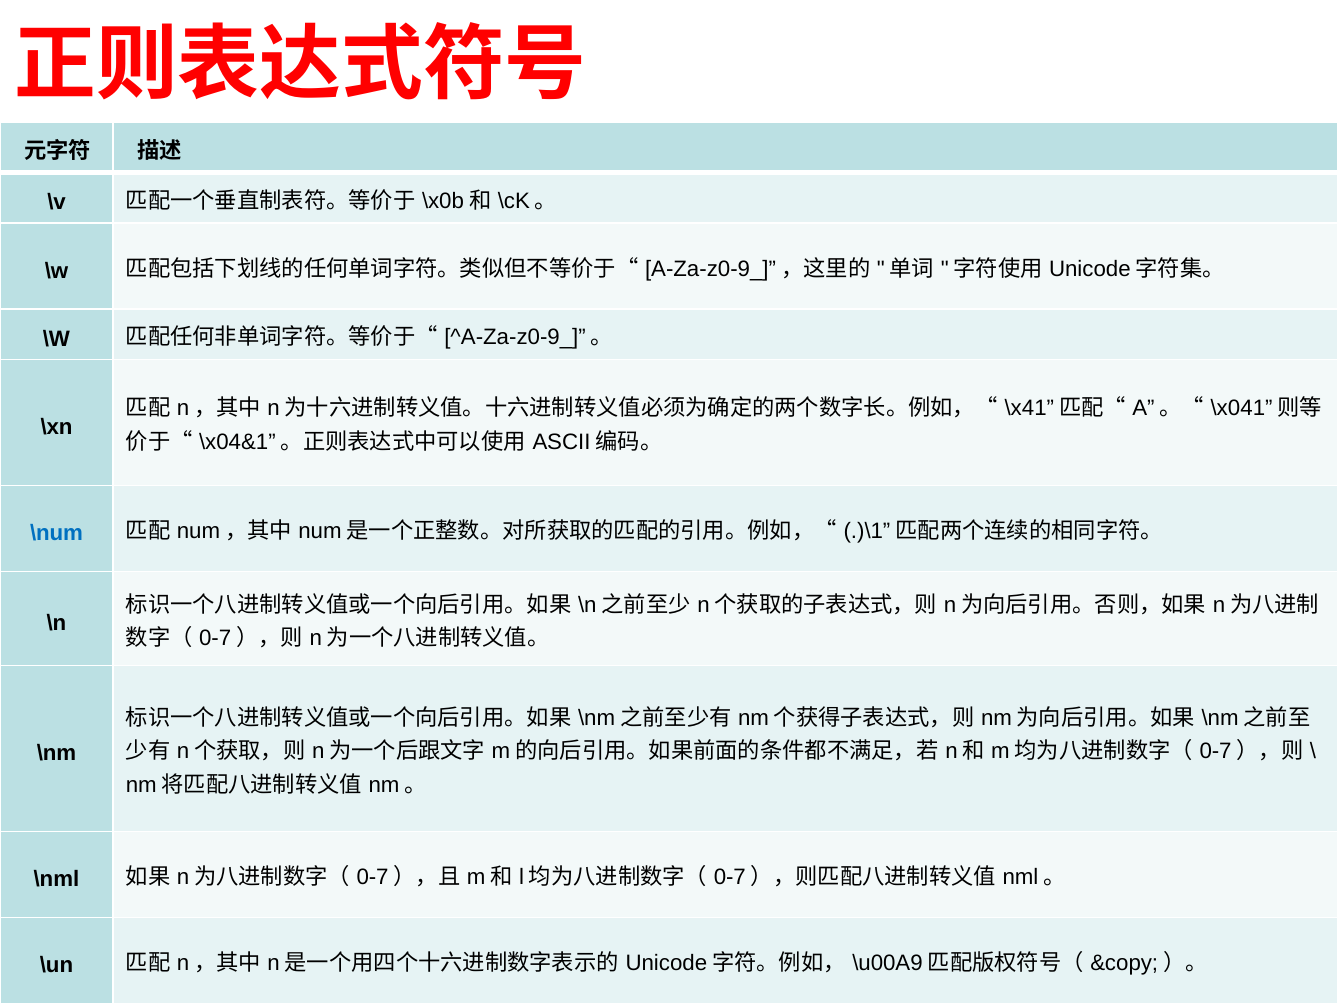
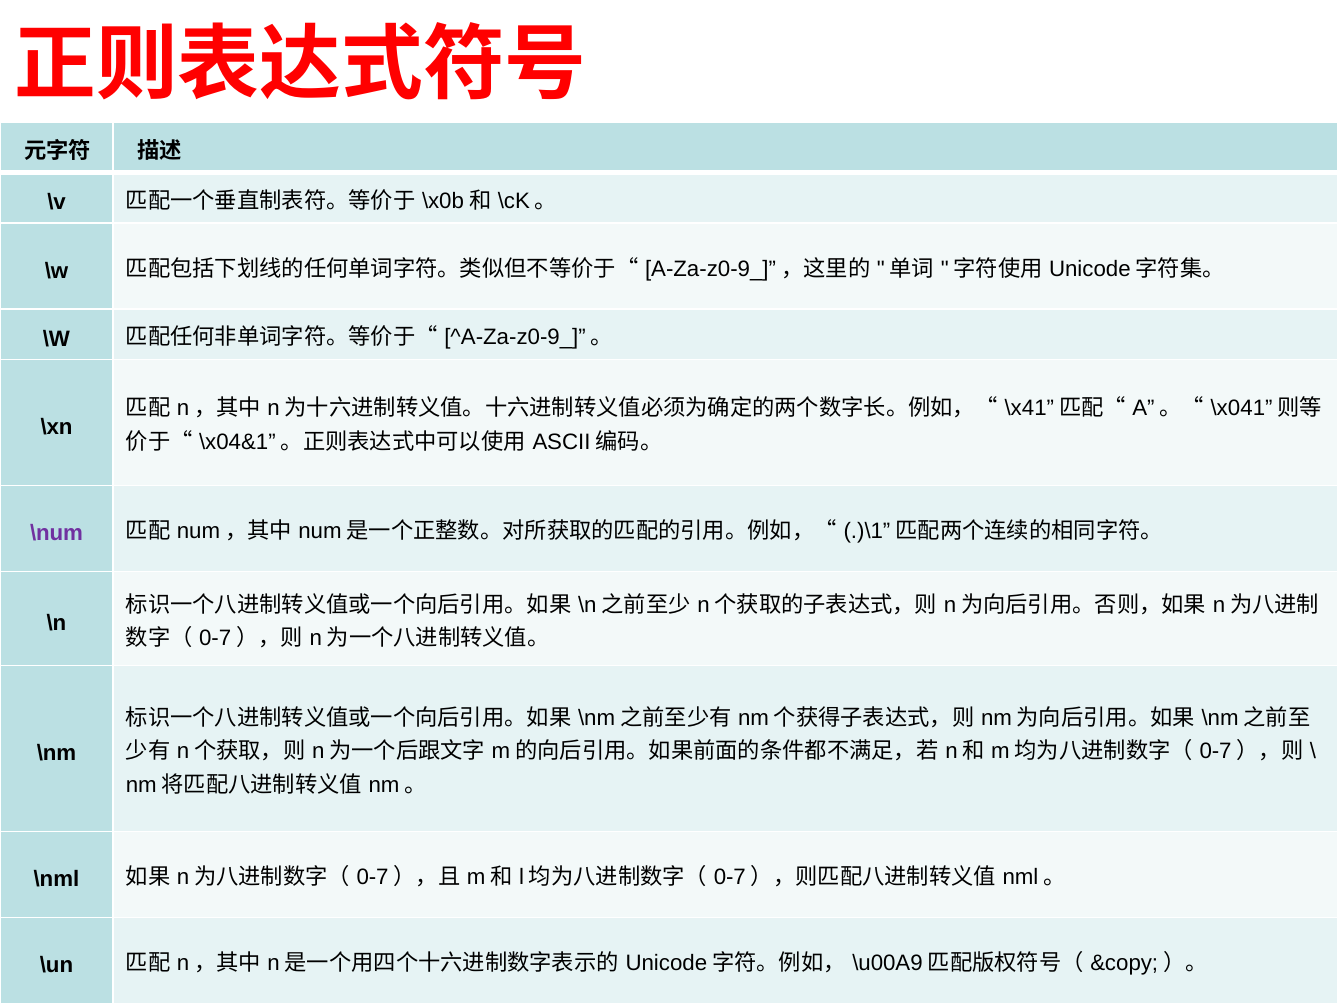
\num colour: blue -> purple
